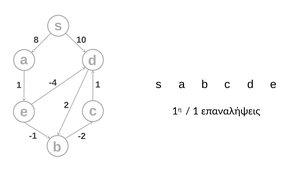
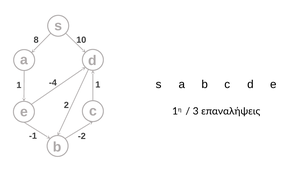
1 at (196, 112): 1 -> 3
